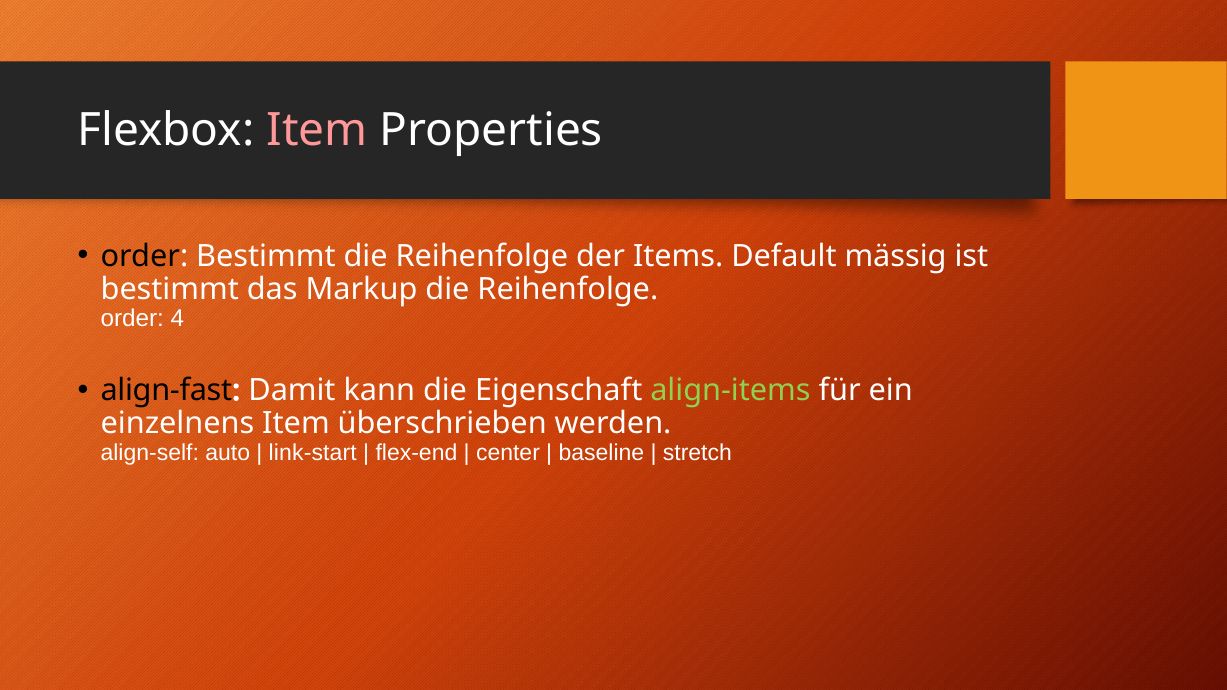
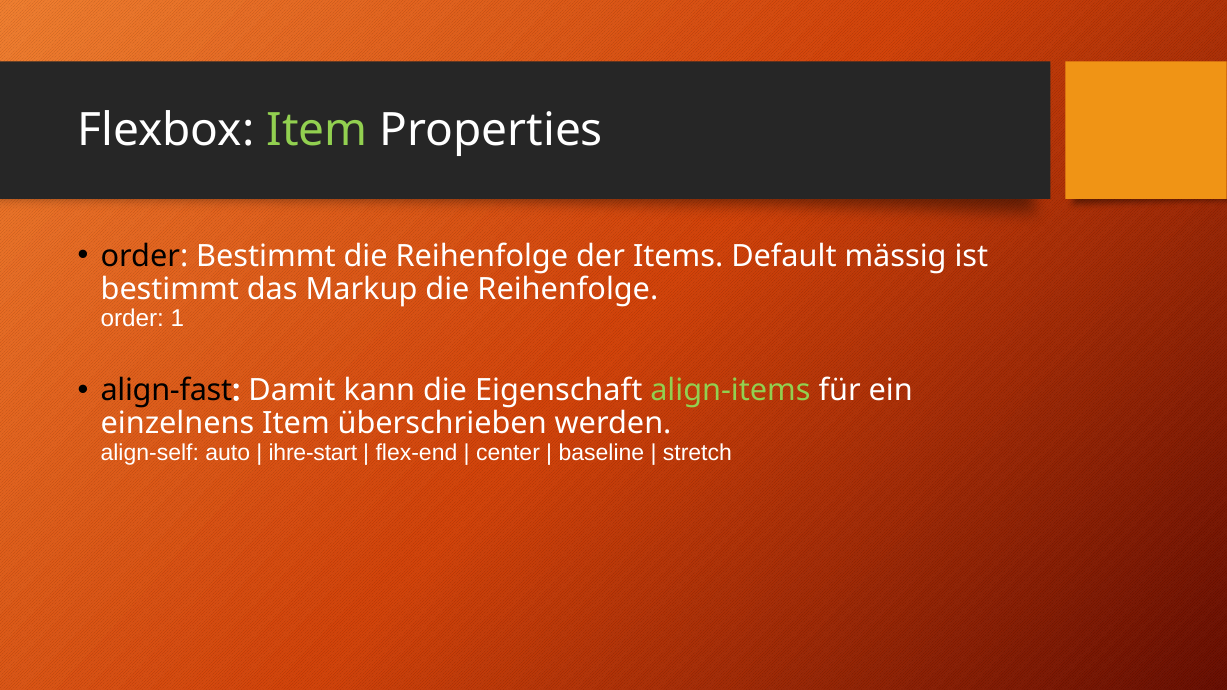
Item at (317, 130) colour: pink -> light green
4: 4 -> 1
link-start: link-start -> ihre-start
